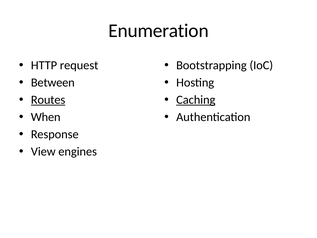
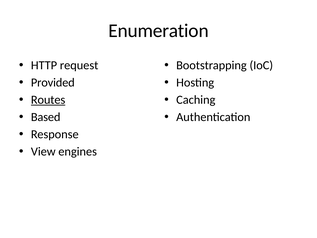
Between: Between -> Provided
Caching underline: present -> none
When: When -> Based
